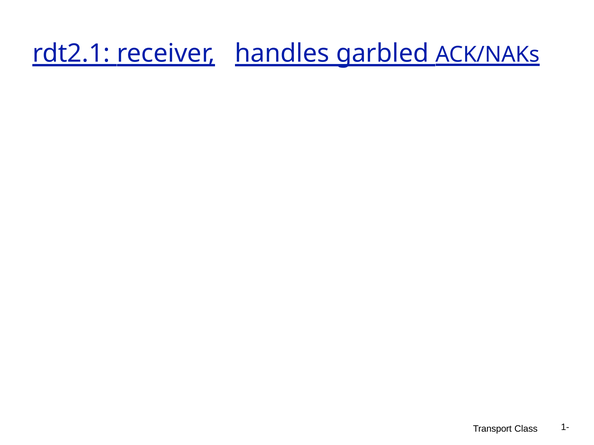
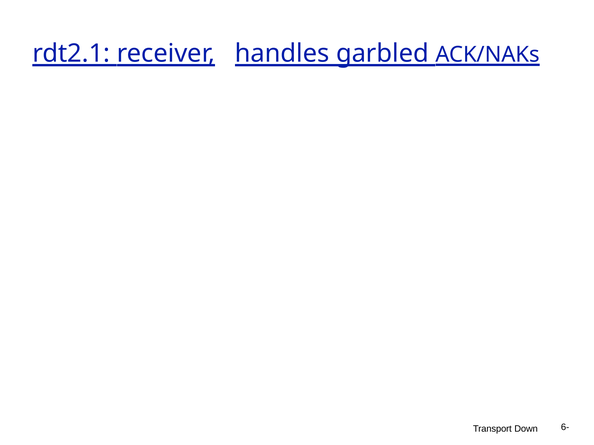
1-: 1- -> 6-
Class: Class -> Down
